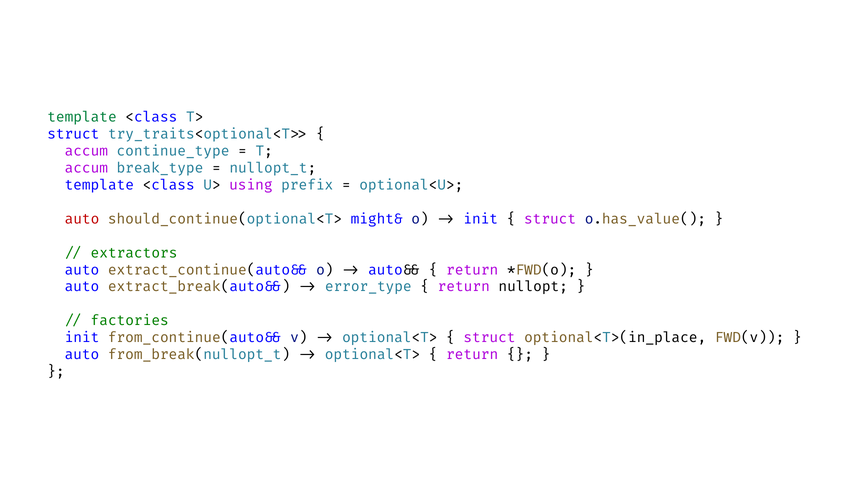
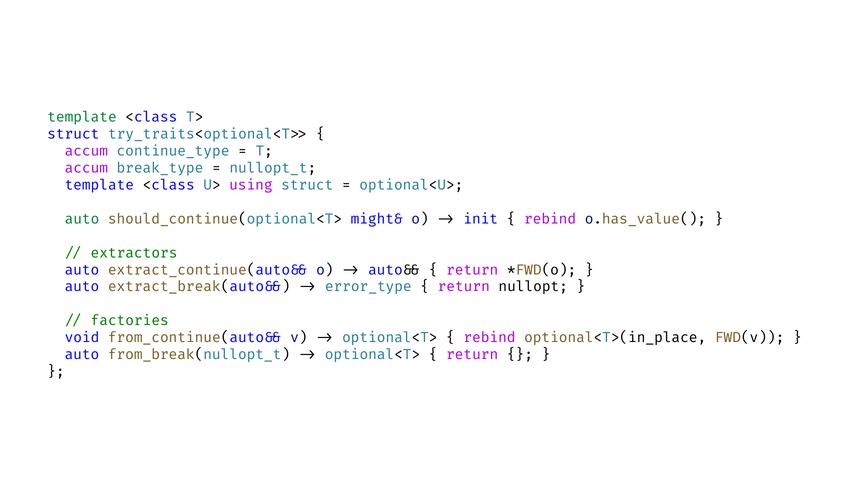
using prefix: prefix -> struct
auto at (82, 219) colour: red -> green
struct at (550, 219): struct -> rebind
init at (82, 338): init -> void
struct at (489, 338): struct -> rebind
